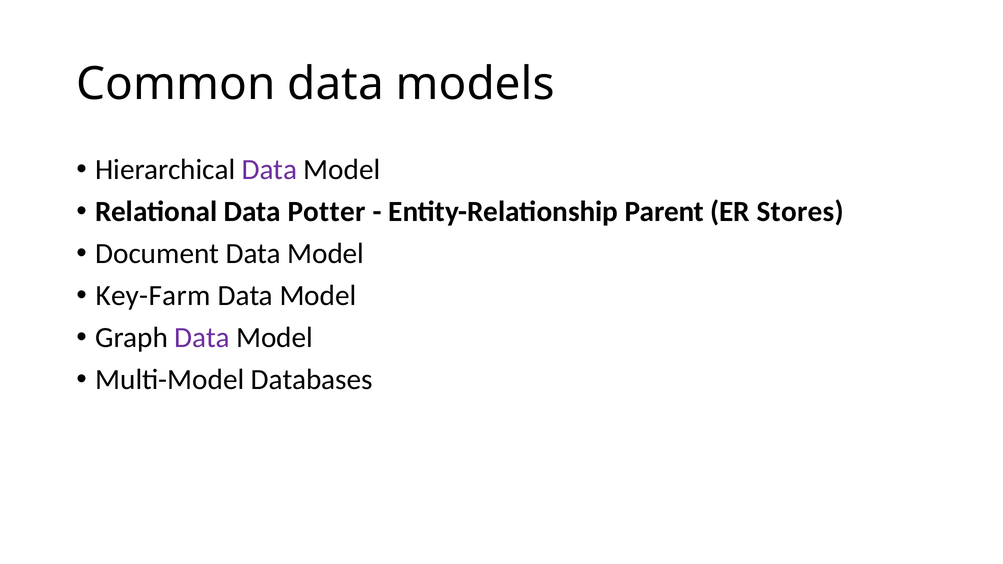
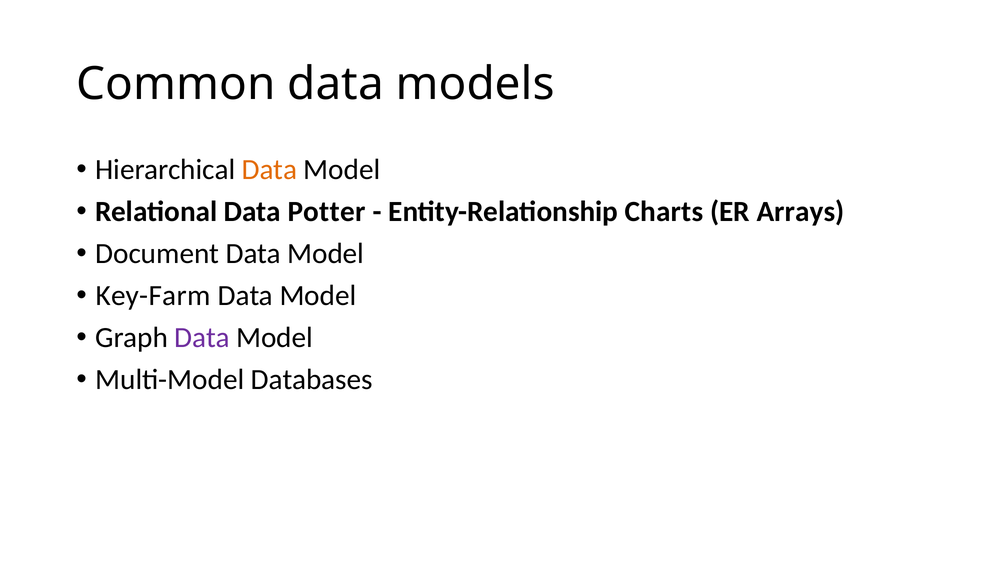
Data at (269, 170) colour: purple -> orange
Parent: Parent -> Charts
Stores: Stores -> Arrays
